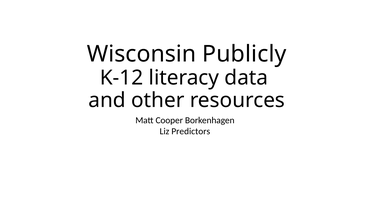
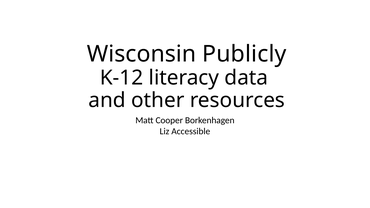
Predictors: Predictors -> Accessible
